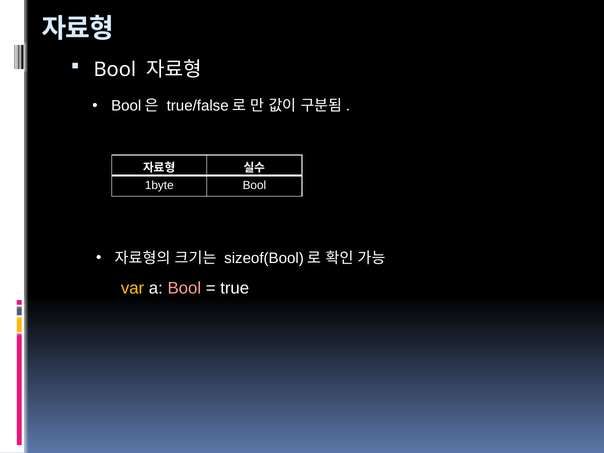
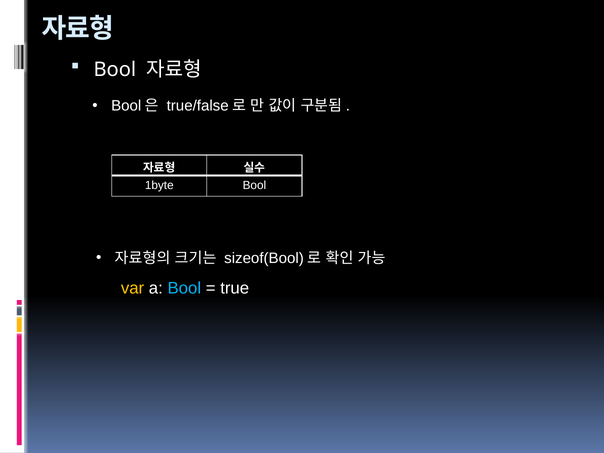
Bool at (184, 288) colour: pink -> light blue
